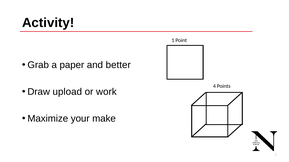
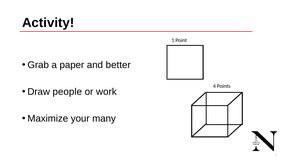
upload: upload -> people
make: make -> many
